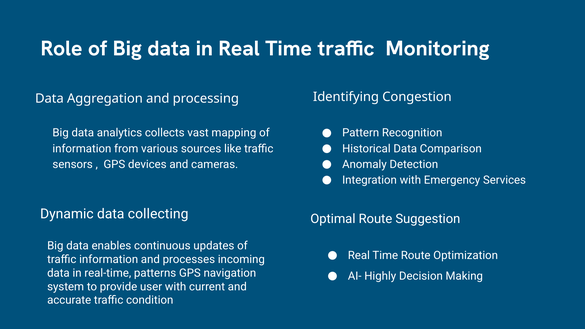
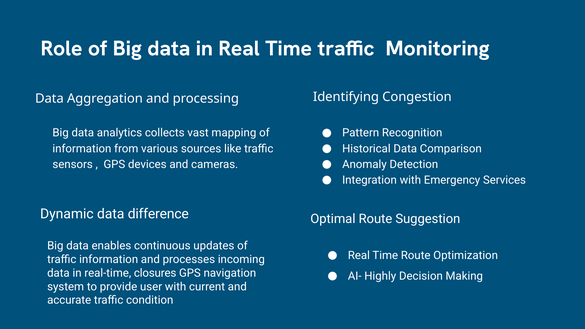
collecting: collecting -> difference
patterns: patterns -> closures
